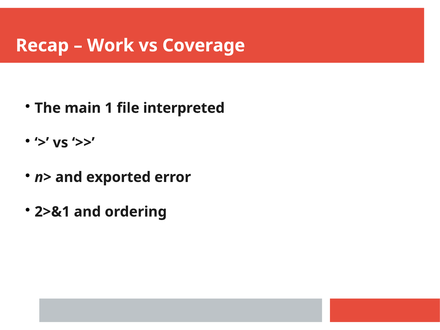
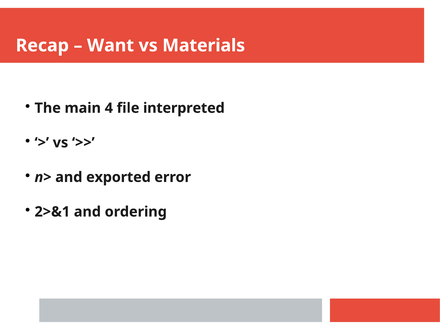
Work: Work -> Want
Coverage: Coverage -> Materials
1: 1 -> 4
